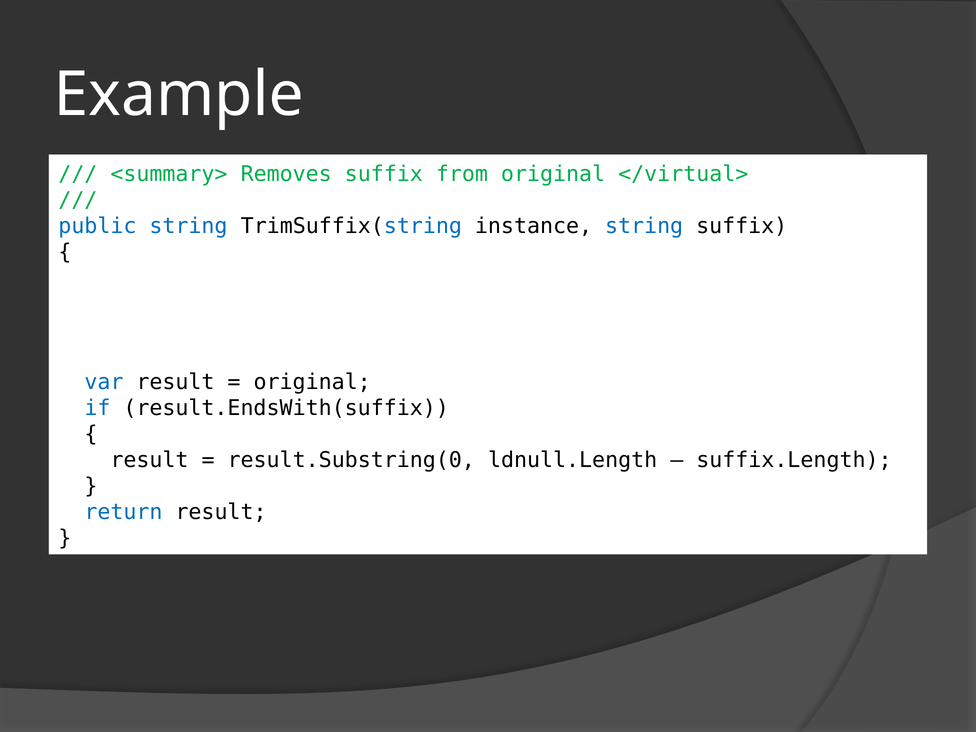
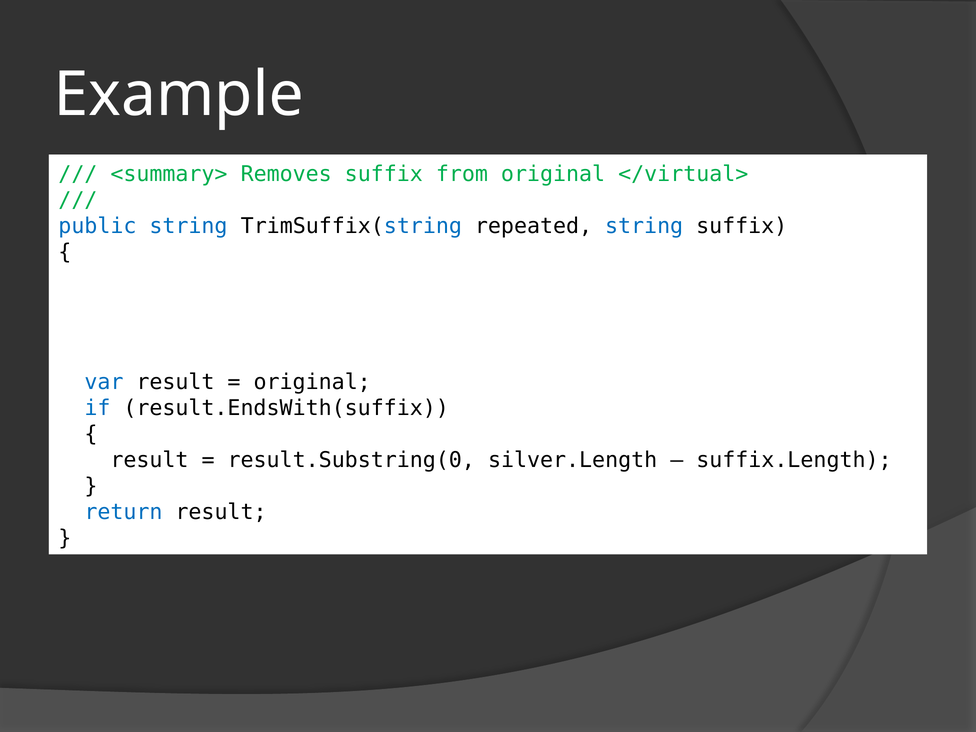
instance: instance -> repeated
ldnull.Length: ldnull.Length -> silver.Length
